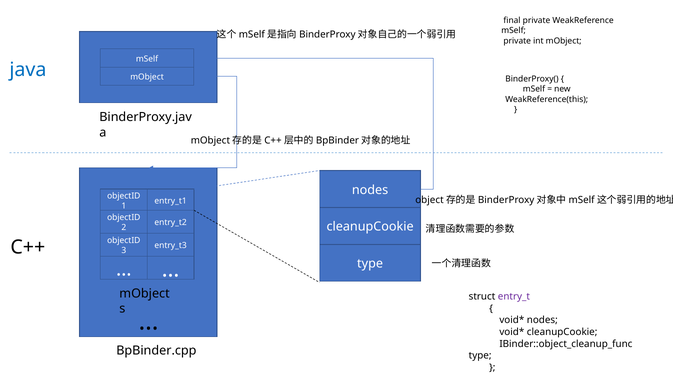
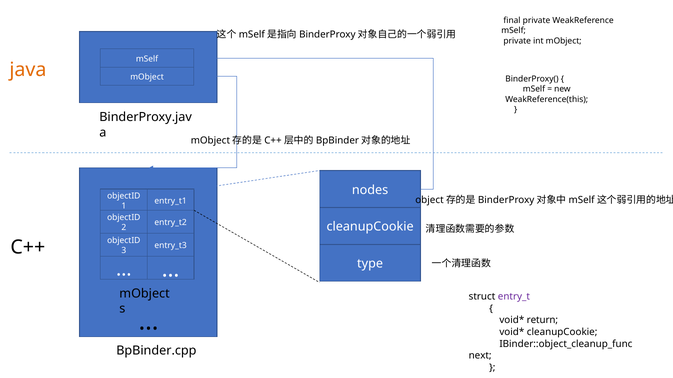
java colour: blue -> orange
nodes at (542, 321): nodes -> return
type at (480, 356): type -> next
